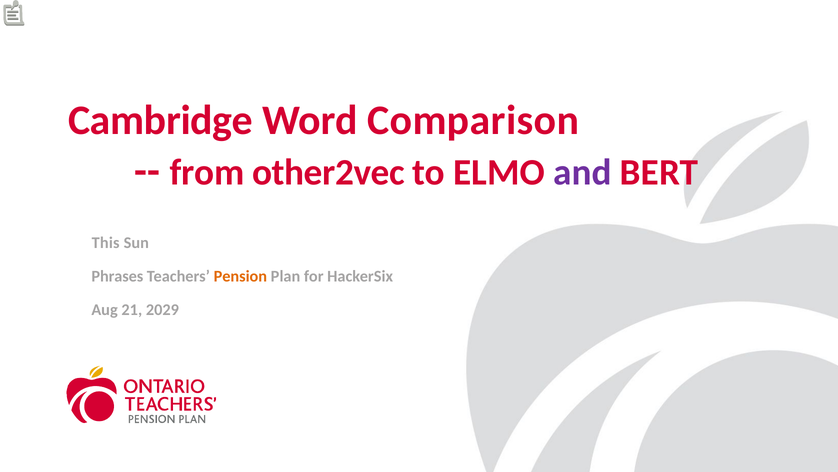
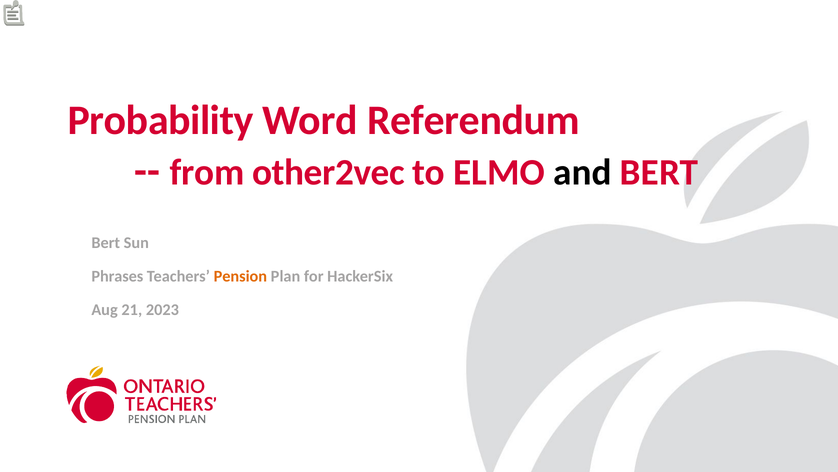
Cambridge: Cambridge -> Probability
Comparison: Comparison -> Referendum
and colour: purple -> black
This at (106, 243): This -> Bert
2029: 2029 -> 2023
